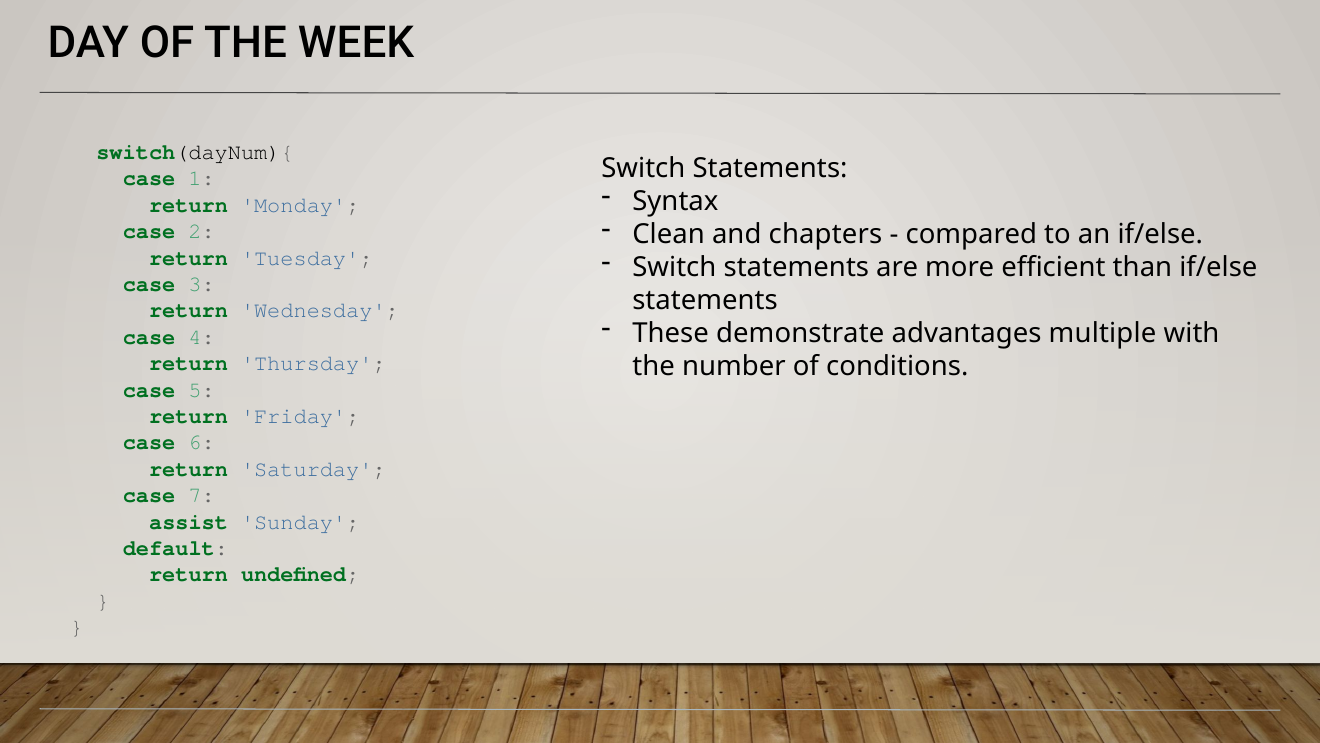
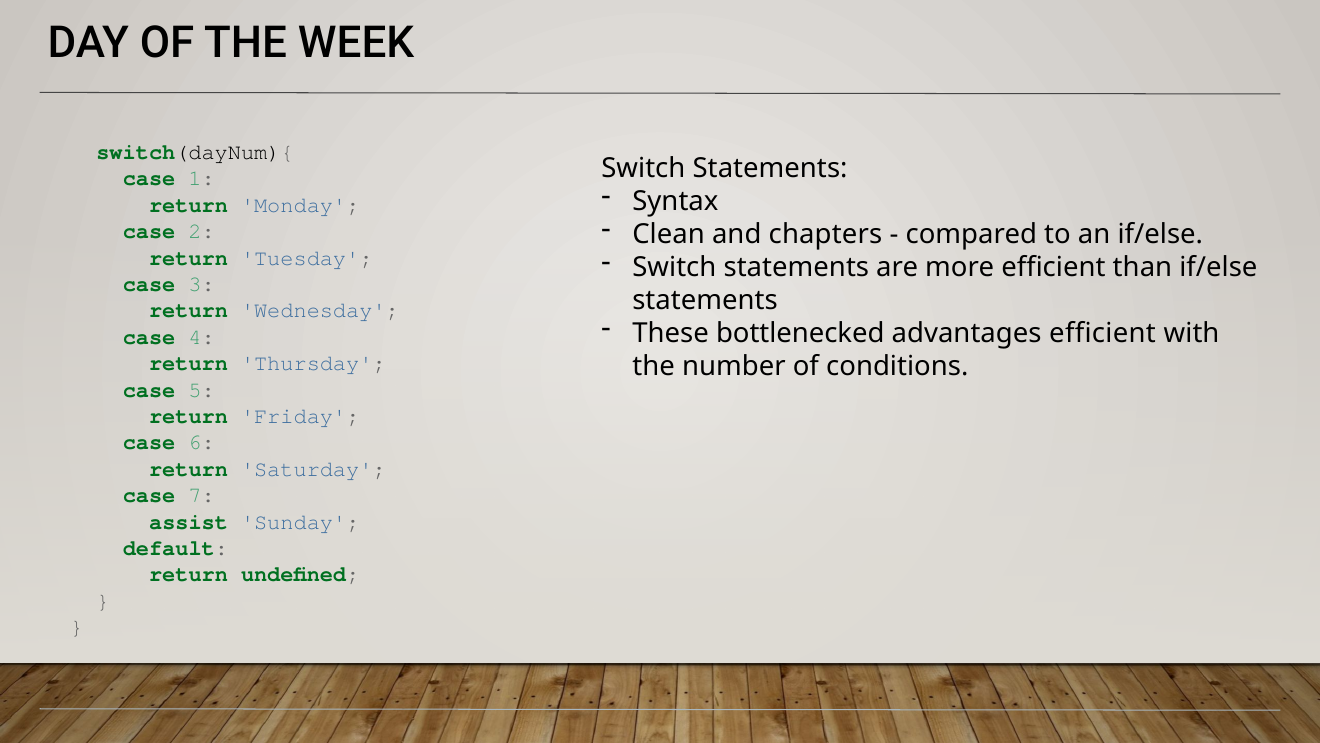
demonstrate: demonstrate -> bottlenecked
advantages multiple: multiple -> efficient
